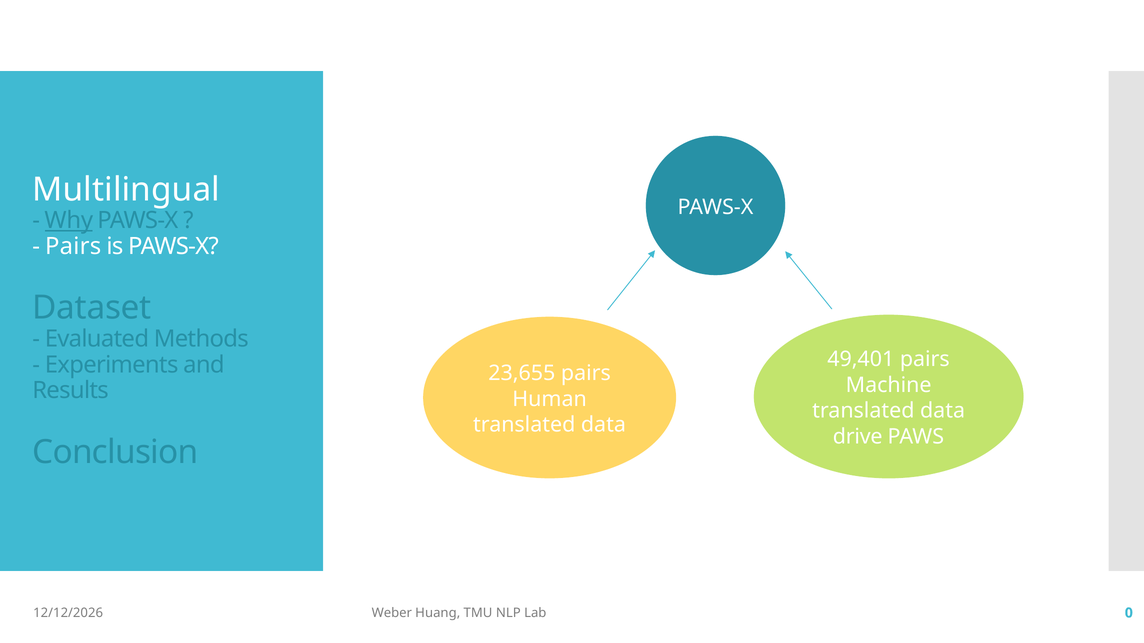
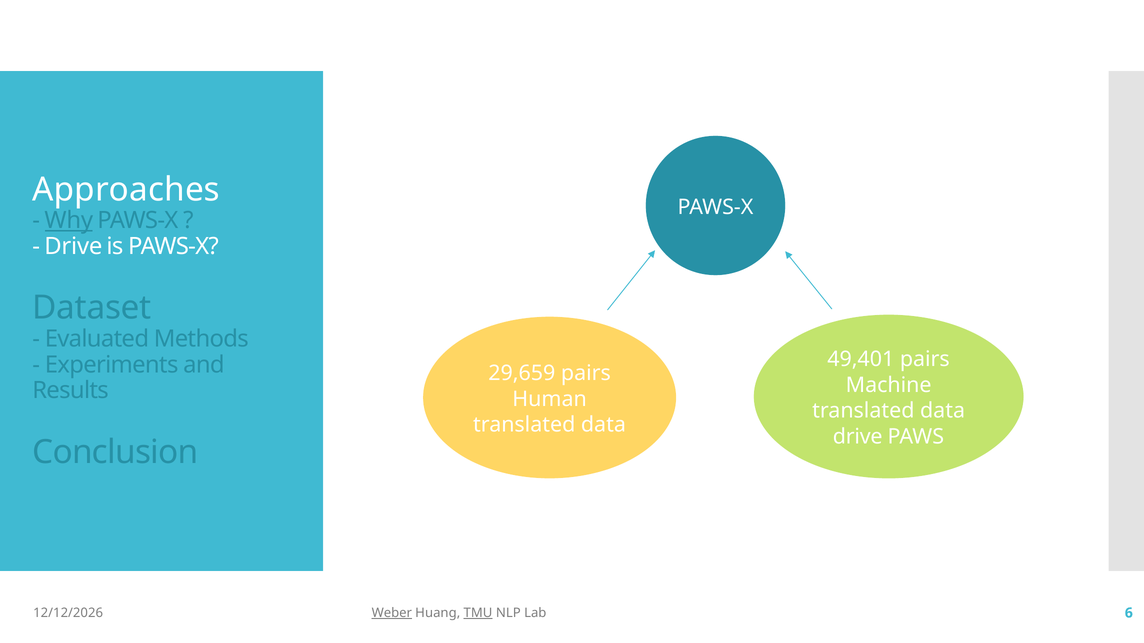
Multilingual: Multilingual -> Approaches
Pairs at (73, 247): Pairs -> Drive
23,655: 23,655 -> 29,659
Weber underline: none -> present
TMU underline: none -> present
0: 0 -> 6
